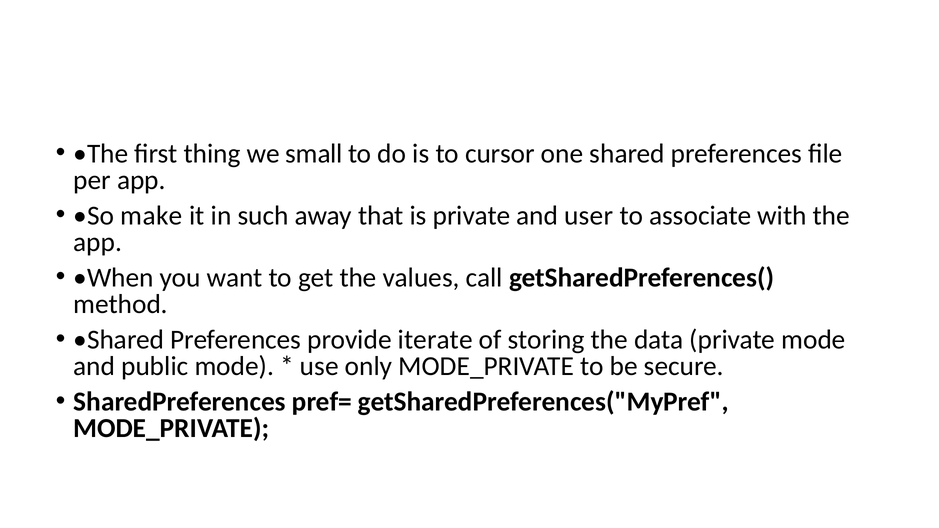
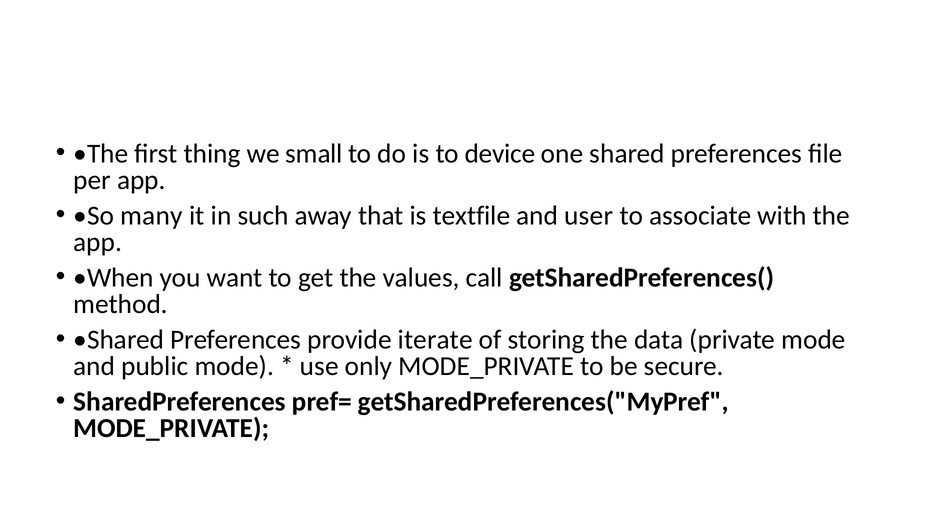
cursor: cursor -> device
make: make -> many
is private: private -> textfile
